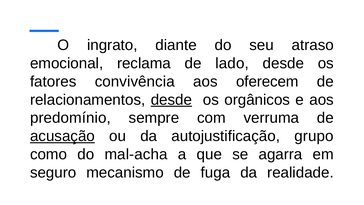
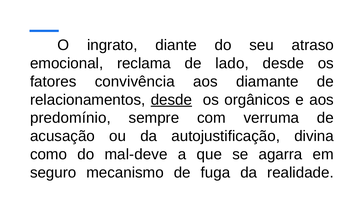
oferecem: oferecem -> diamante
acusação underline: present -> none
grupo: grupo -> divina
mal-acha: mal-acha -> mal-deve
